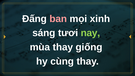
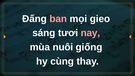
xinh: xinh -> gieo
nay colour: light green -> pink
mùa thay: thay -> nuôi
